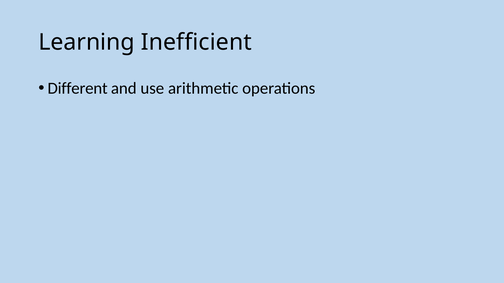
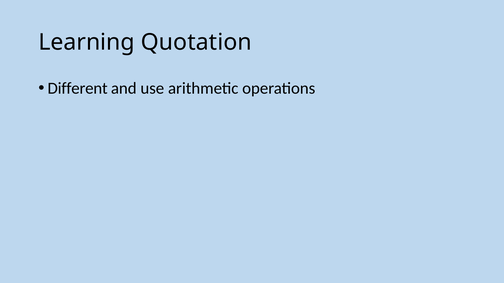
Inefficient: Inefficient -> Quotation
